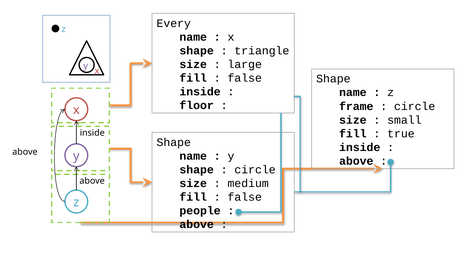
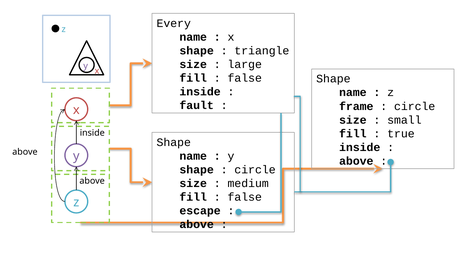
floor: floor -> fault
people: people -> escape
